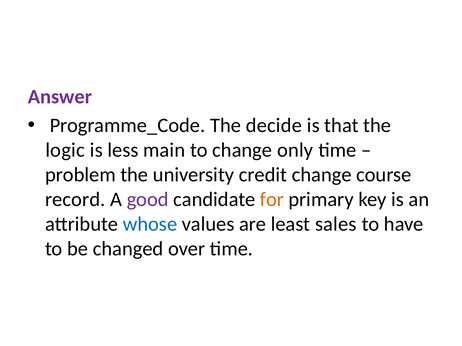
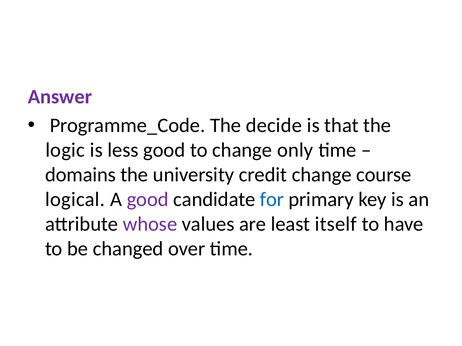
less main: main -> good
problem: problem -> domains
record: record -> logical
for colour: orange -> blue
whose colour: blue -> purple
sales: sales -> itself
